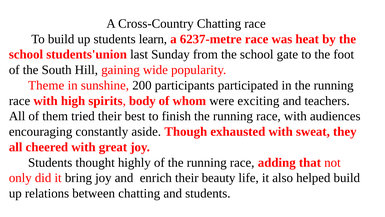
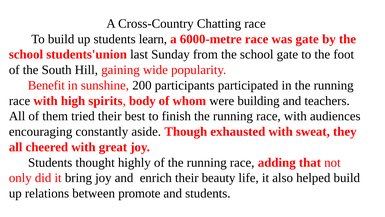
6237-metre: 6237-metre -> 6000-metre
was heat: heat -> gate
Theme: Theme -> Benefit
exciting: exciting -> building
between chatting: chatting -> promote
